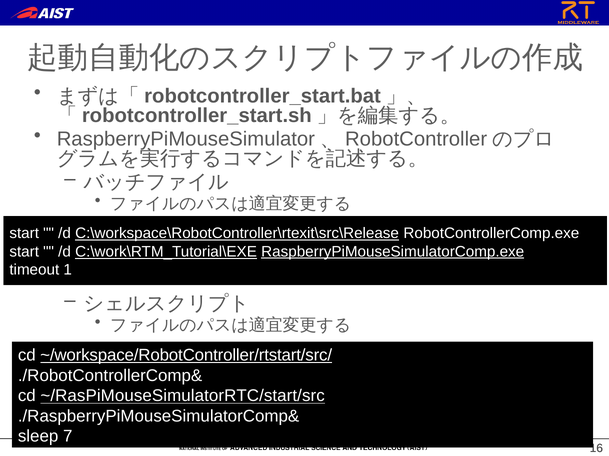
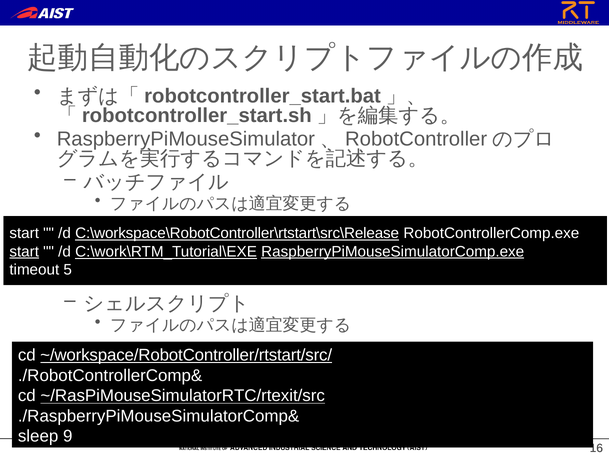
C:\workspace\RobotController\rtexit\src\Release: C:\workspace\RobotController\rtexit\src\Release -> C:\workspace\RobotController\rtstart\src\Release
start at (24, 252) underline: none -> present
1: 1 -> 5
~/RasPiMouseSimulatorRTC/start/src: ~/RasPiMouseSimulatorRTC/start/src -> ~/RasPiMouseSimulatorRTC/rtexit/src
7: 7 -> 9
